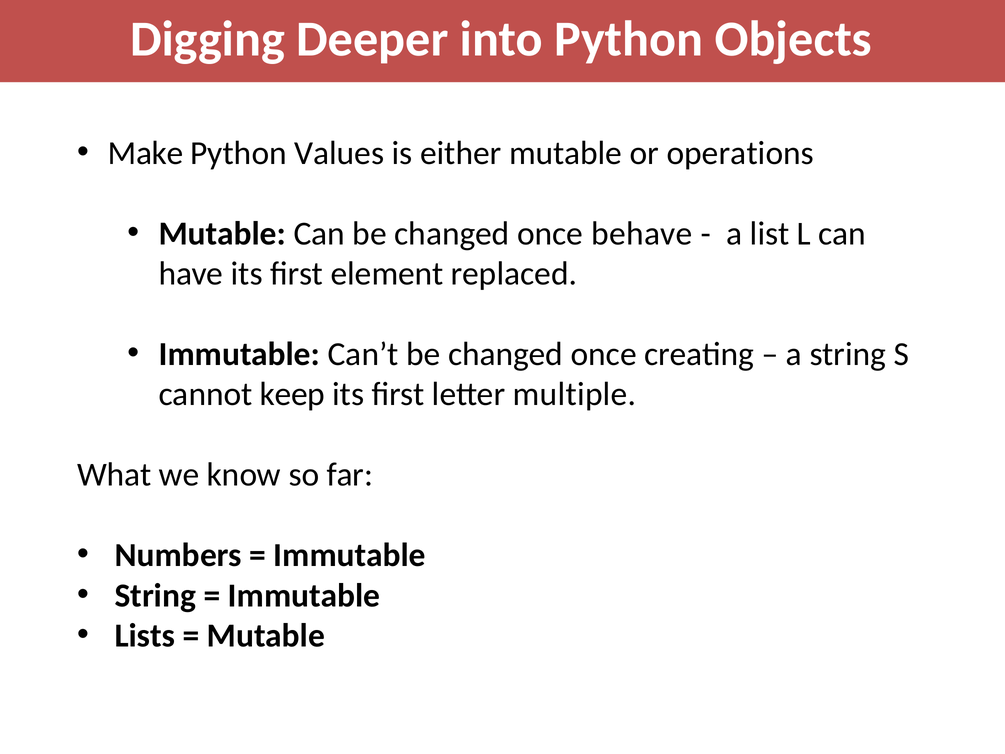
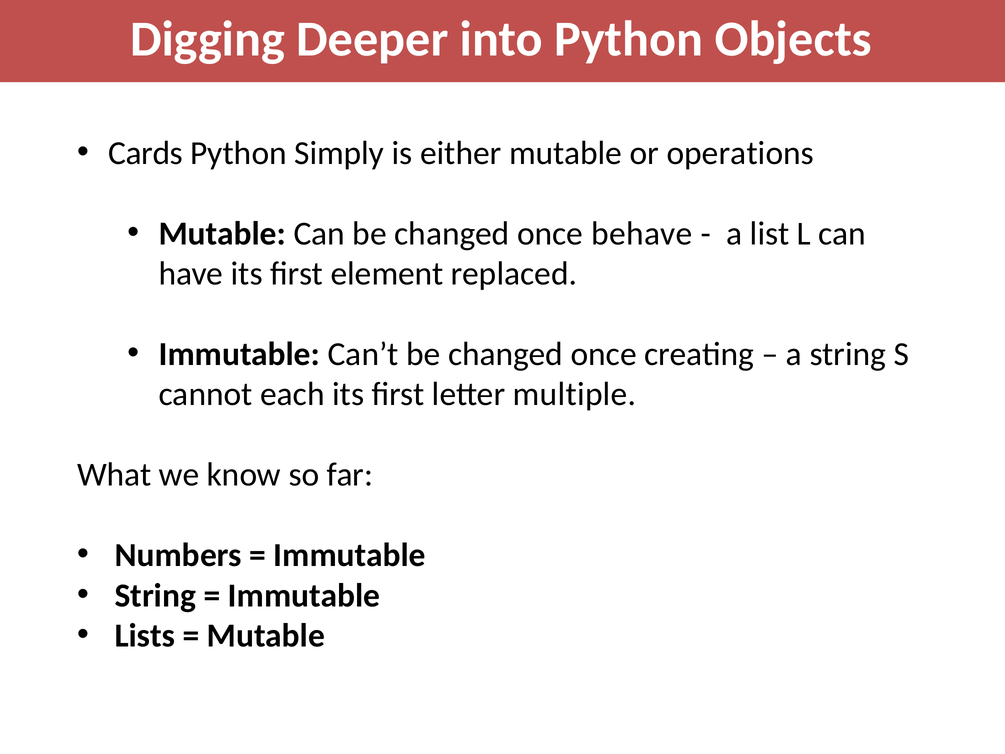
Make: Make -> Cards
Values: Values -> Simply
keep: keep -> each
